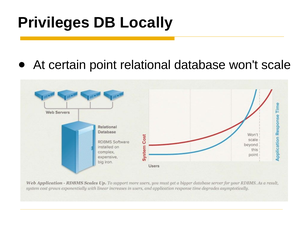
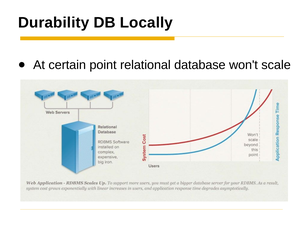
Privileges: Privileges -> Durability
